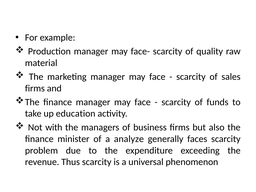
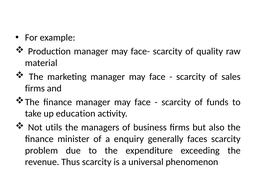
with: with -> utils
analyze: analyze -> enquiry
